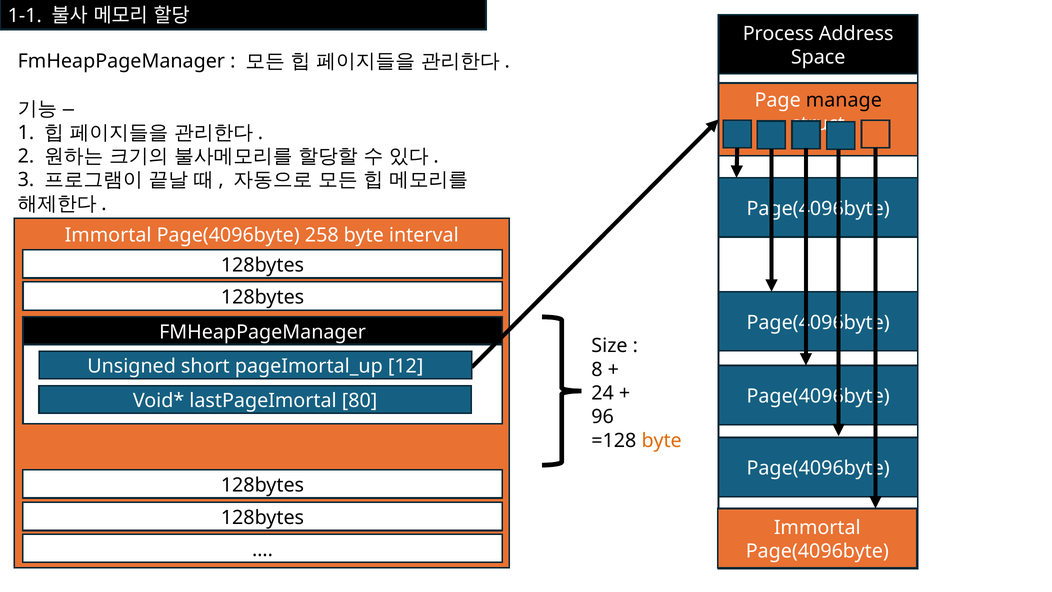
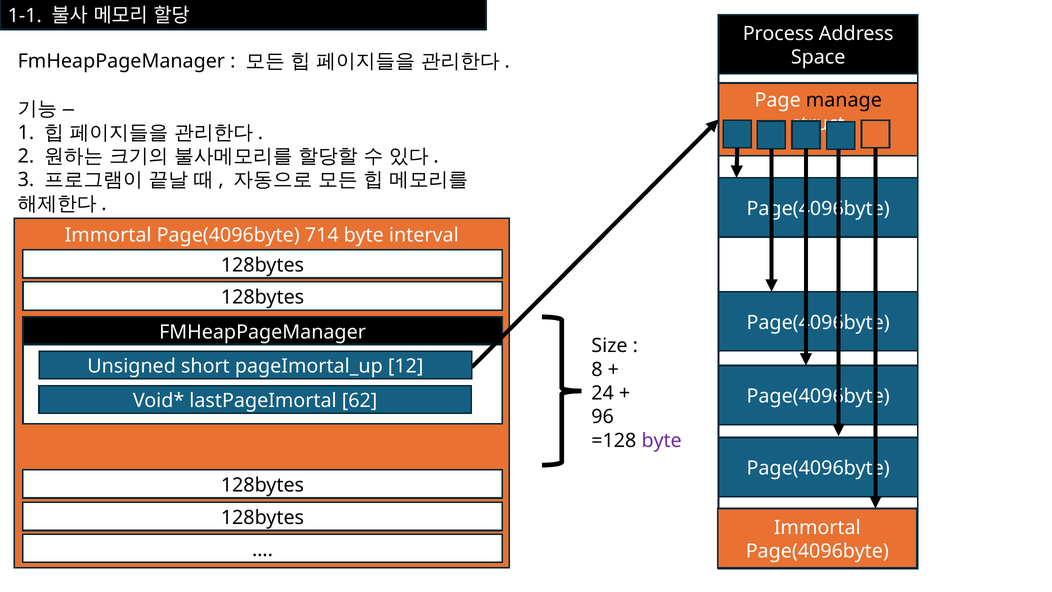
258: 258 -> 714
80: 80 -> 62
byte at (662, 440) colour: orange -> purple
